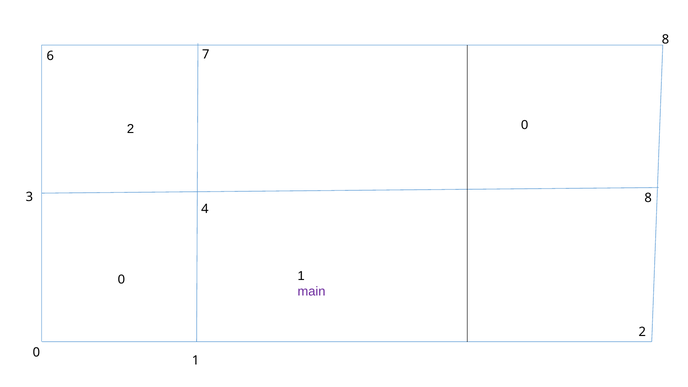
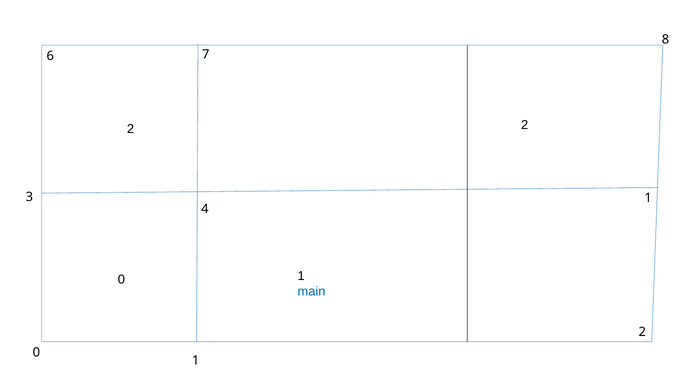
2 0: 0 -> 2
3 8: 8 -> 1
main colour: purple -> blue
